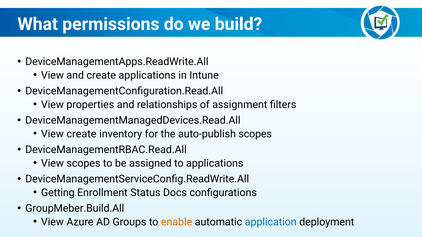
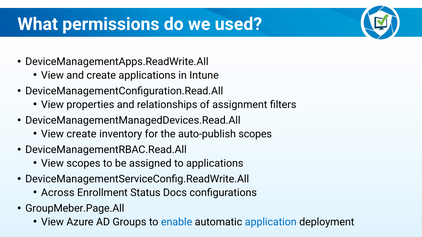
build: build -> used
Getting: Getting -> Across
GroupMeber.Build.All: GroupMeber.Build.All -> GroupMeber.Page.All
enable colour: orange -> blue
